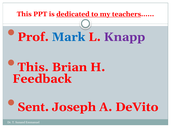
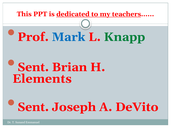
Knapp colour: purple -> green
This at (33, 67): This -> Sent
Feedback: Feedback -> Elements
